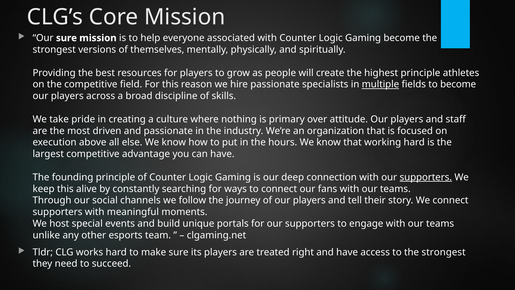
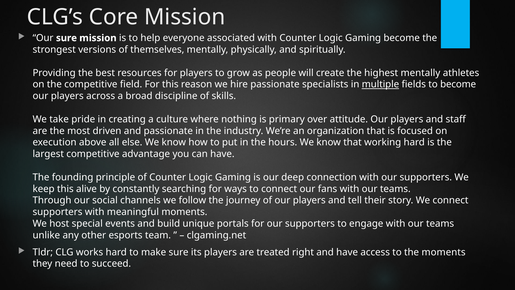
highest principle: principle -> mentally
supporters at (426, 177) underline: present -> none
to the strongest: strongest -> moments
